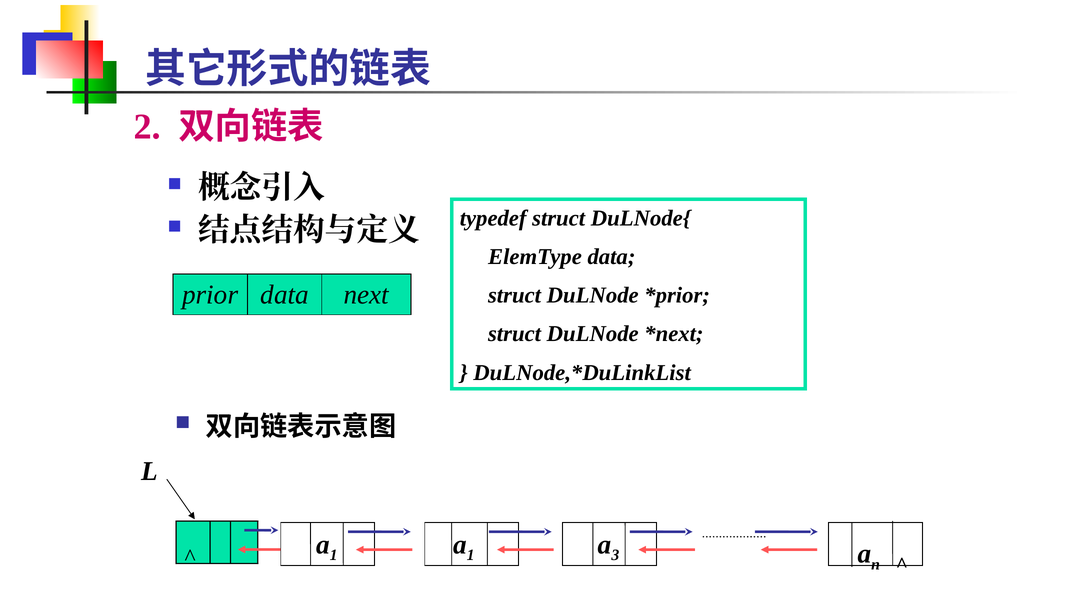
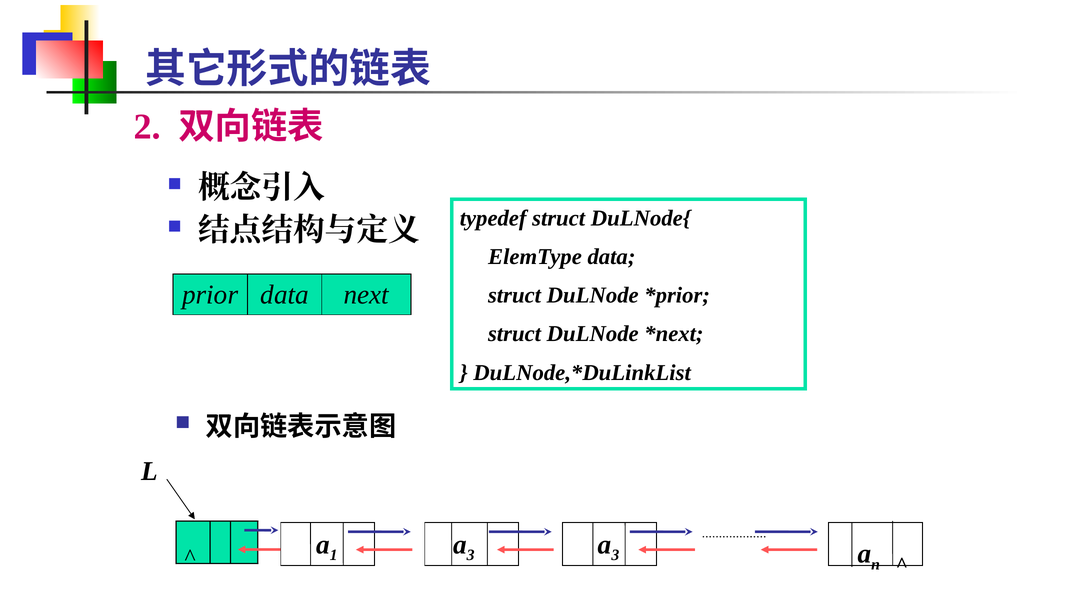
1 at (471, 555): 1 -> 3
